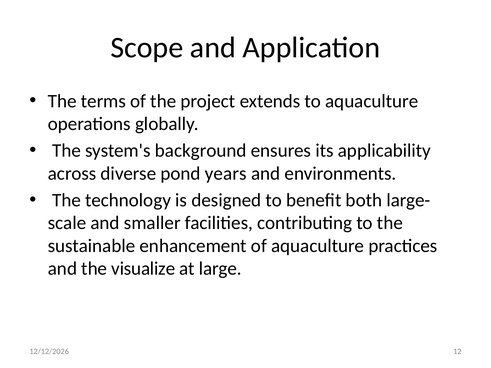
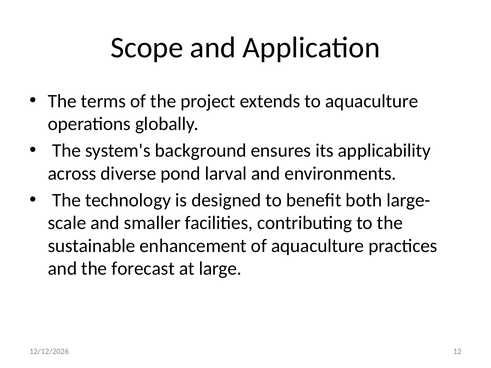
years: years -> larval
visualize: visualize -> forecast
